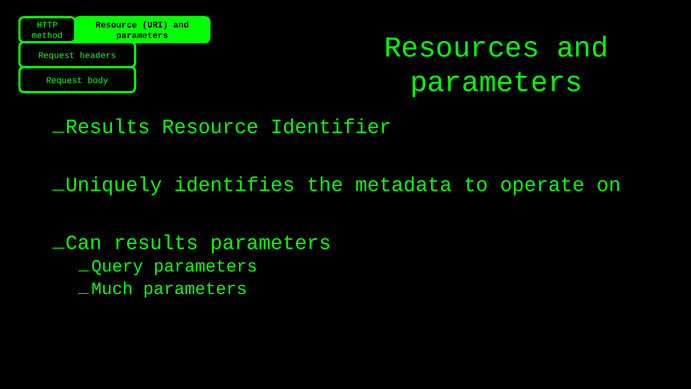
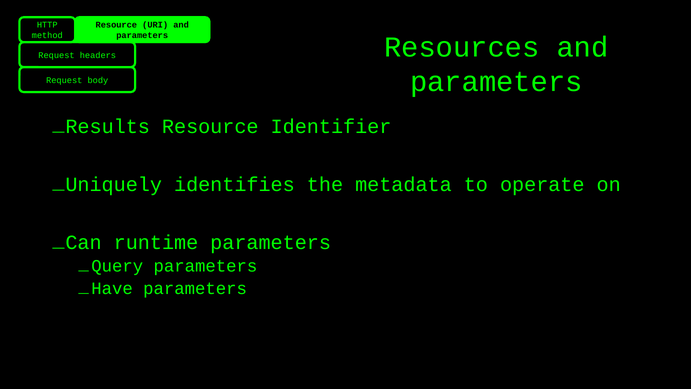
Can results: results -> runtime
Much: Much -> Have
